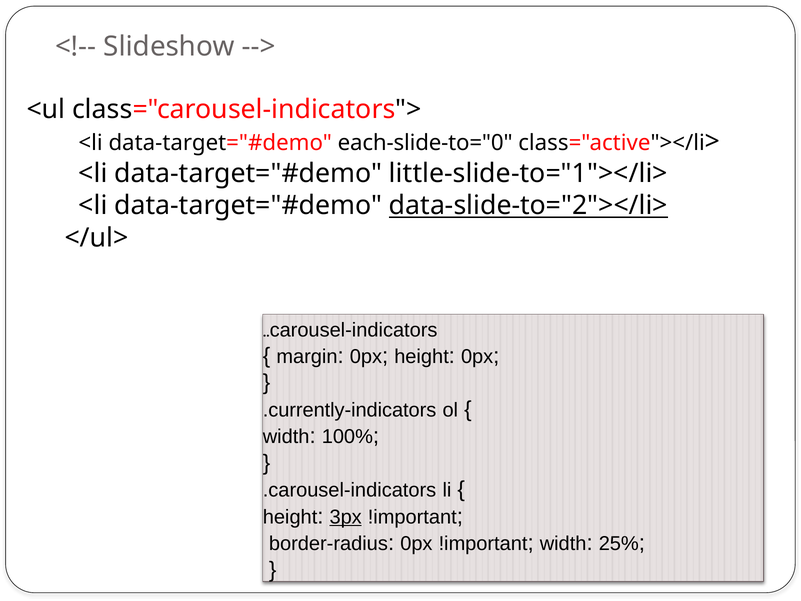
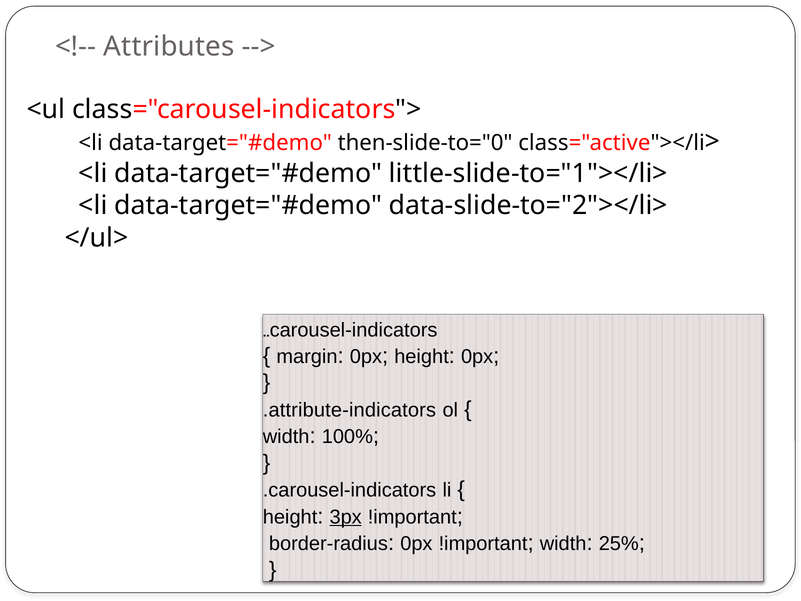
Slideshow: Slideshow -> Attributes
each-slide-to="0: each-slide-to="0 -> then-slide-to="0
data-slide-to="2"></li> underline: present -> none
.currently-indicators: .currently-indicators -> .attribute-indicators
